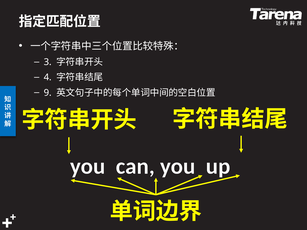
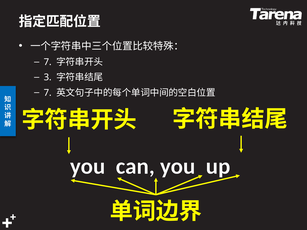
3 at (48, 62): 3 -> 7
4: 4 -> 3
9 at (48, 93): 9 -> 7
